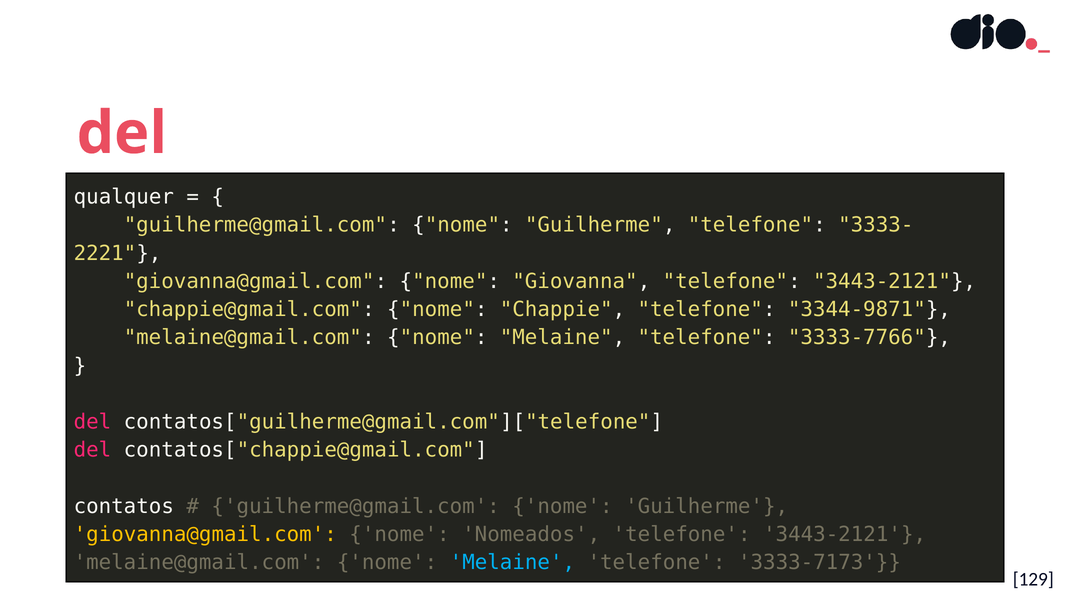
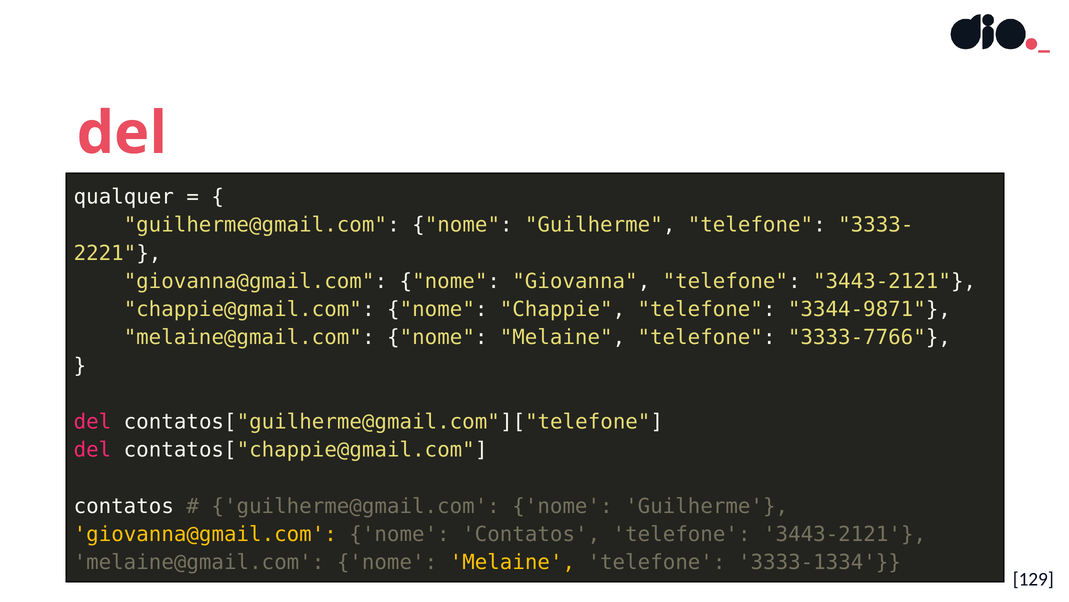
nome Nomeados: Nomeados -> Contatos
Melaine at (512, 562) colour: light blue -> yellow
3333-7173: 3333-7173 -> 3333-1334
